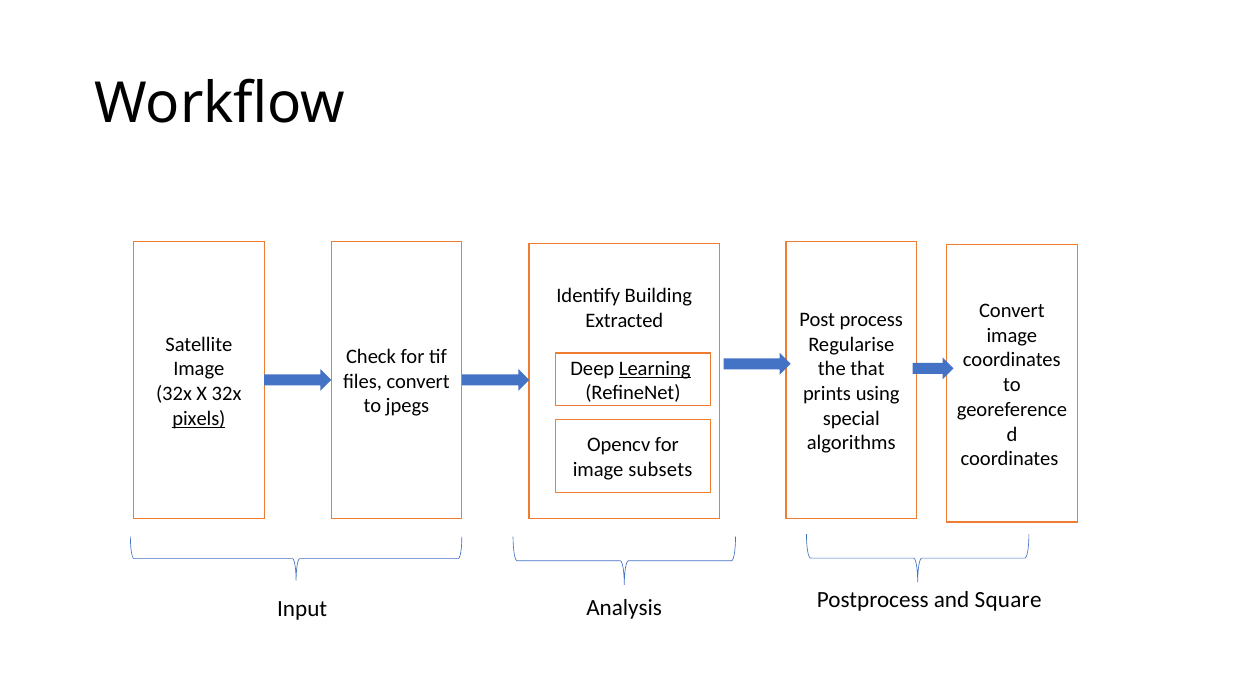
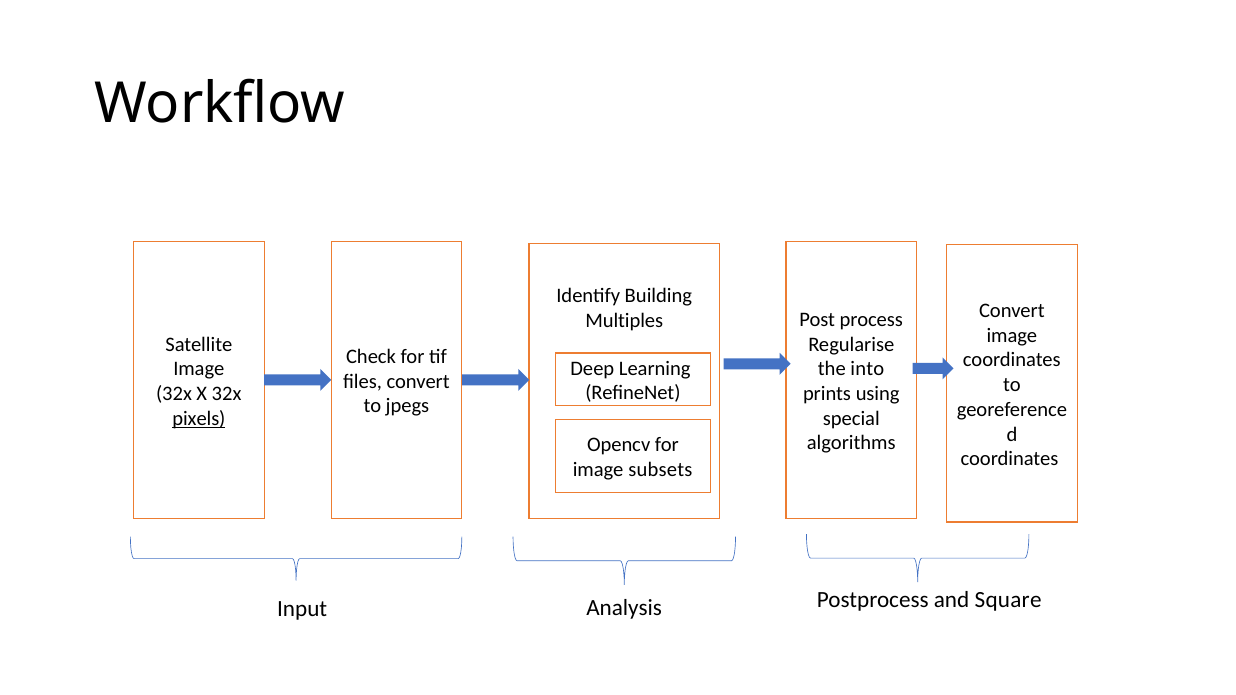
Extracted: Extracted -> Multiples
Learning underline: present -> none
that: that -> into
